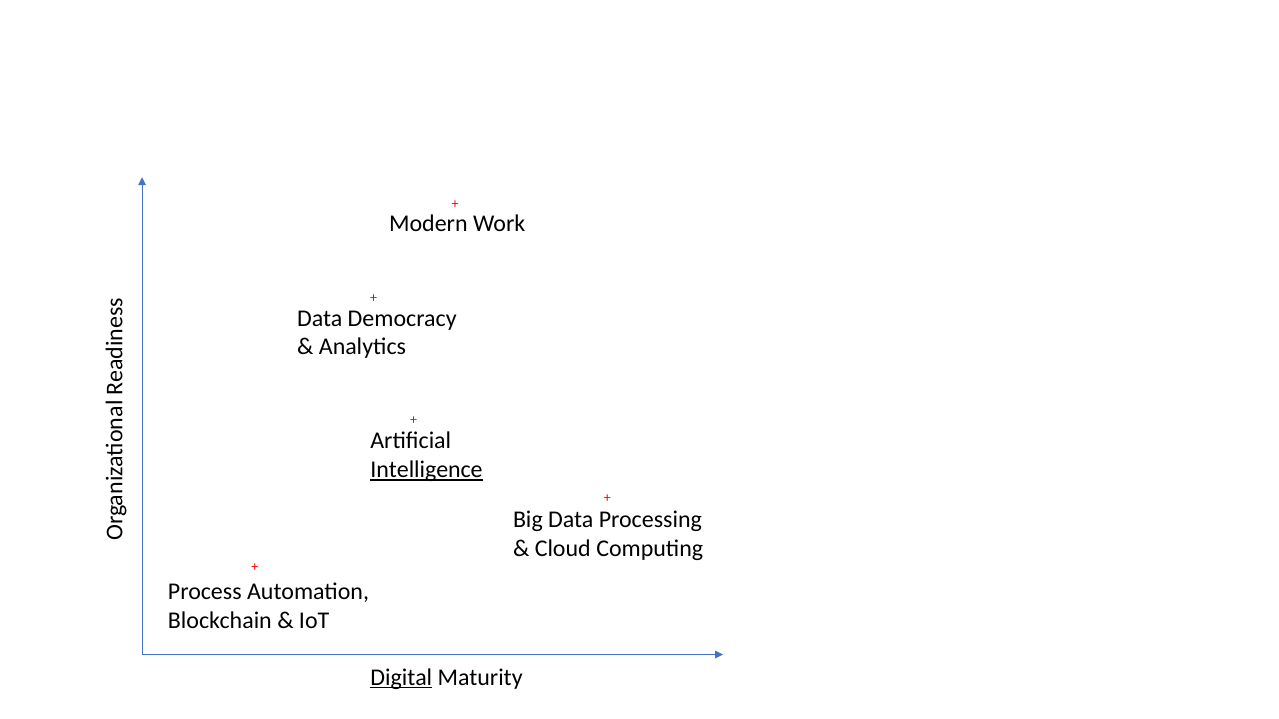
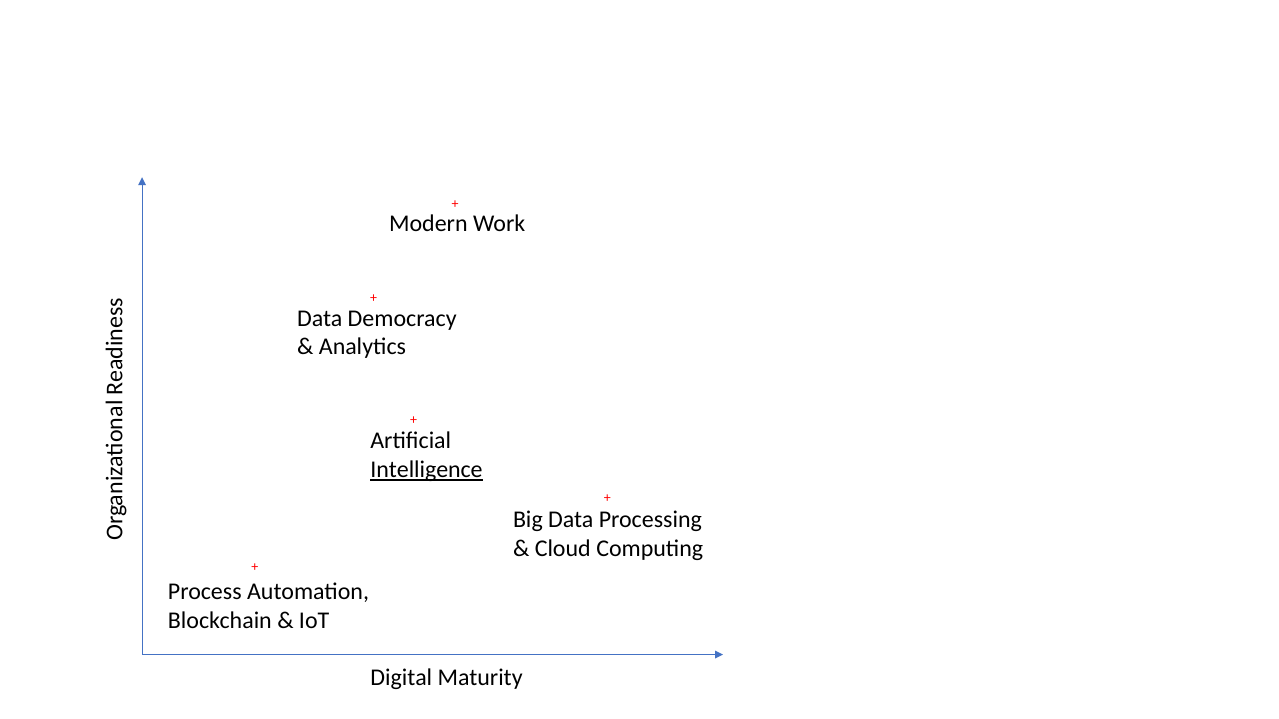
Digital underline: present -> none
